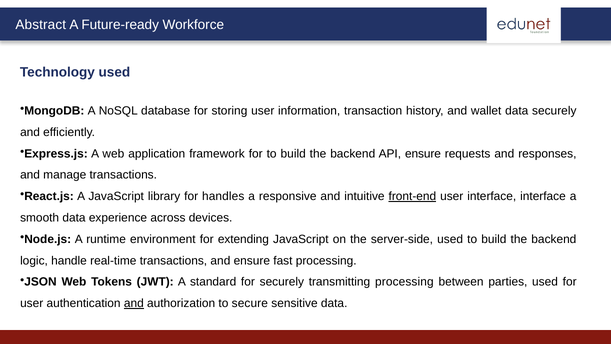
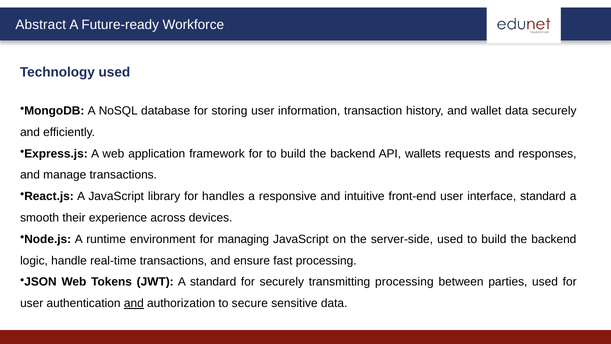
API ensure: ensure -> wallets
front-end underline: present -> none
interface interface: interface -> standard
smooth data: data -> their
extending: extending -> managing
